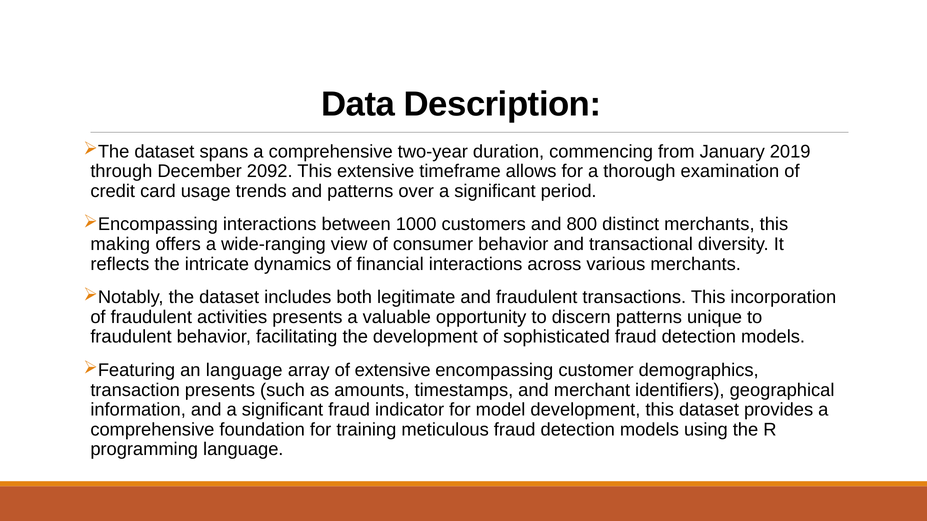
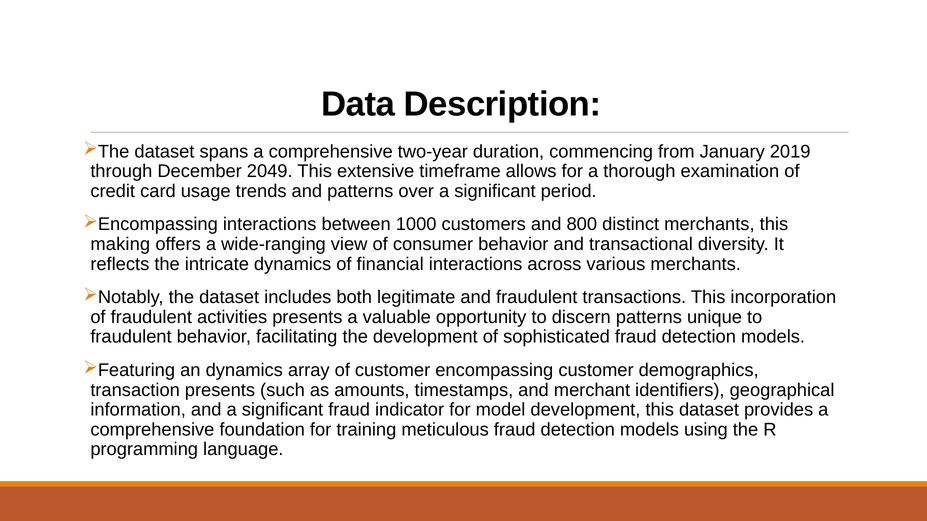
2092: 2092 -> 2049
an language: language -> dynamics
of extensive: extensive -> customer
